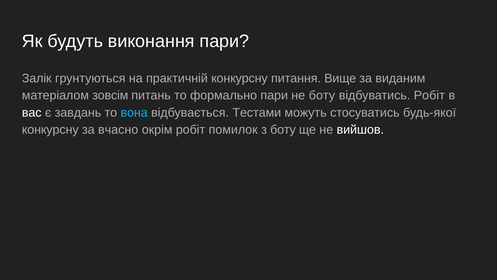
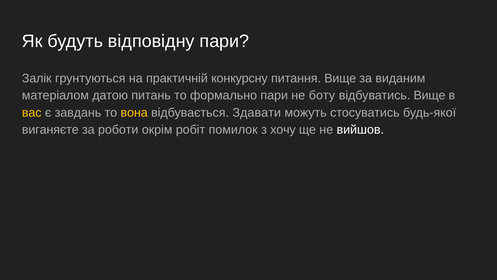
виконання: виконання -> відповідну
зовсім: зовсім -> датою
відбуватись Робіт: Робіт -> Вище
вас colour: white -> yellow
вона colour: light blue -> yellow
Тестами: Тестами -> Здавати
конкурсну at (50, 130): конкурсну -> виганяєте
вчасно: вчасно -> роботи
з боту: боту -> хочу
